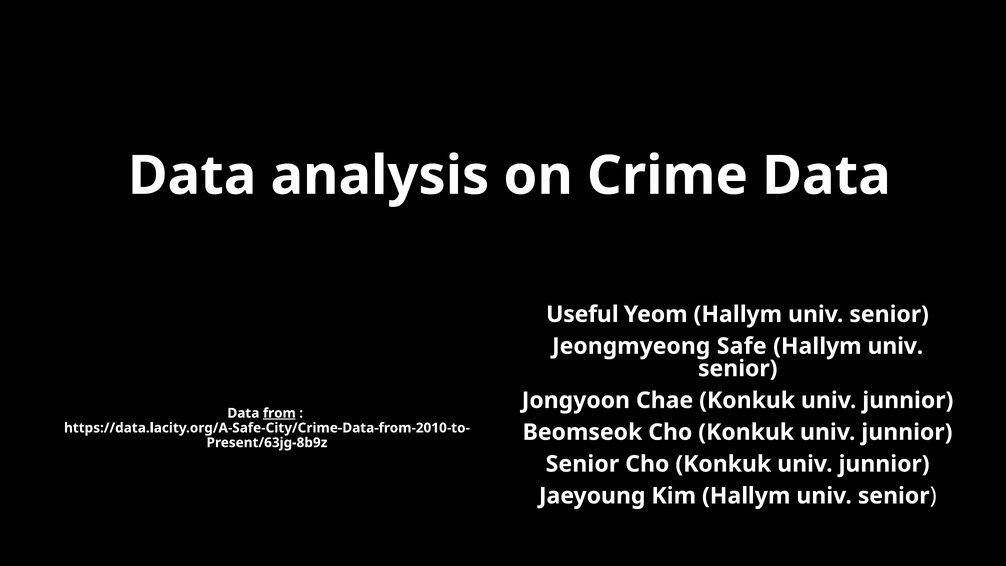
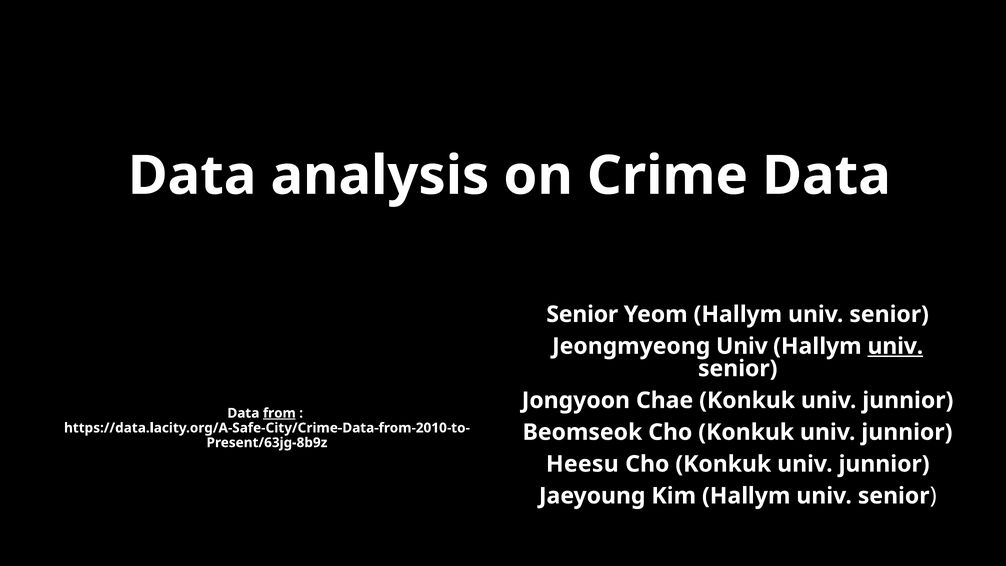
Useful at (582, 314): Useful -> Senior
Jeongmyeong Safe: Safe -> Univ
univ at (895, 346) underline: none -> present
Senior at (582, 464): Senior -> Heesu
